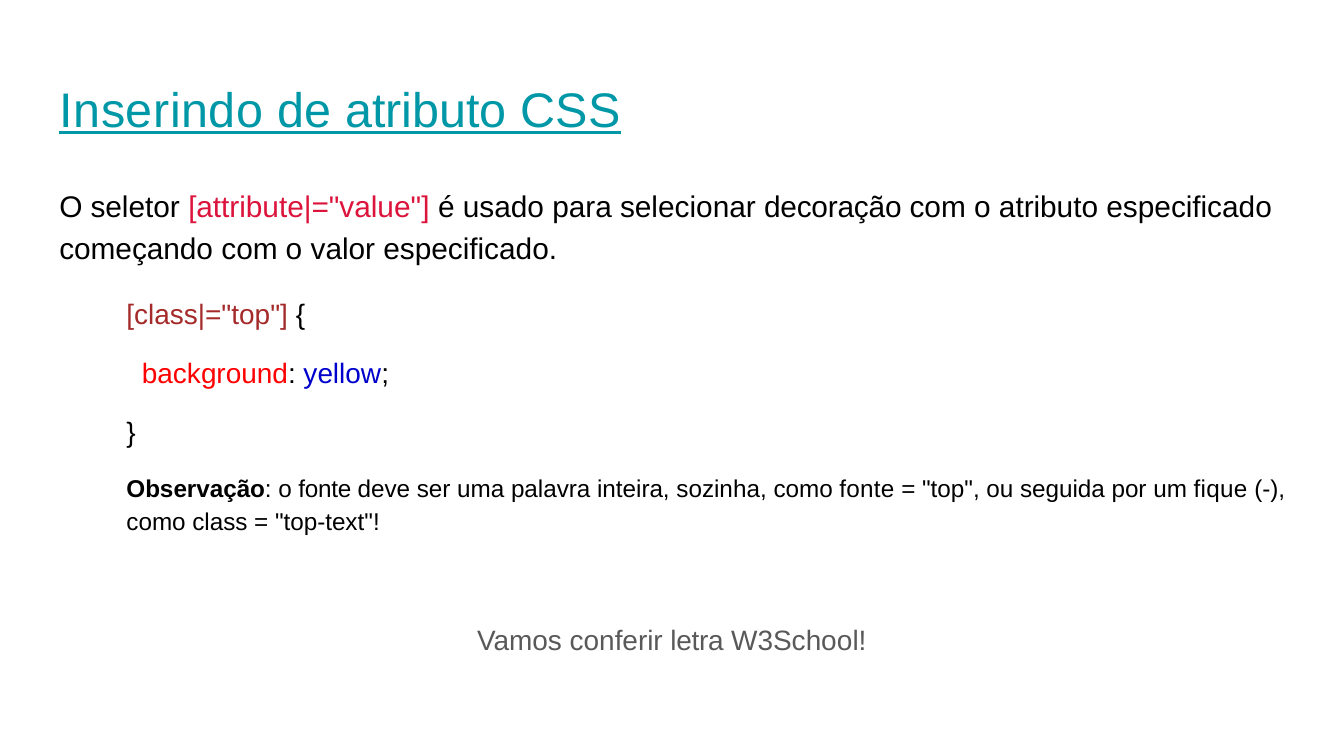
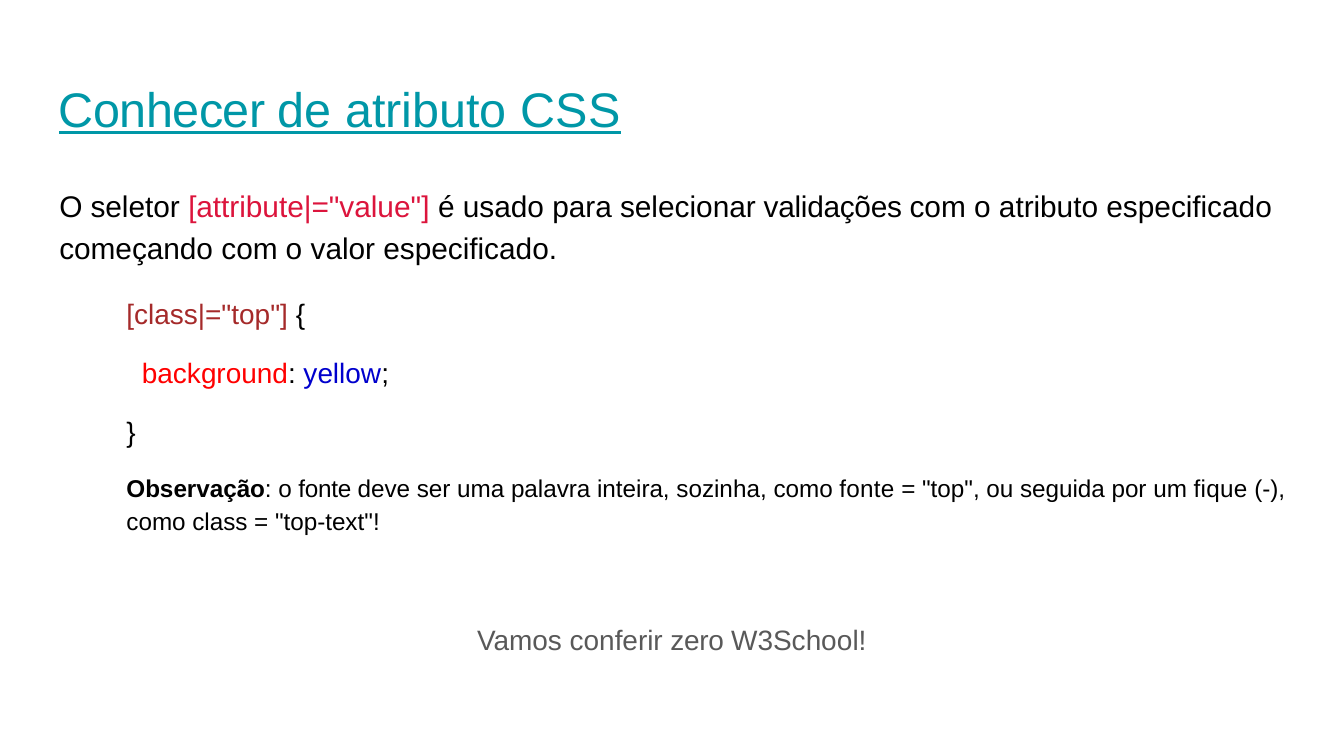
Inserindo: Inserindo -> Conhecer
decoração: decoração -> validações
letra: letra -> zero
